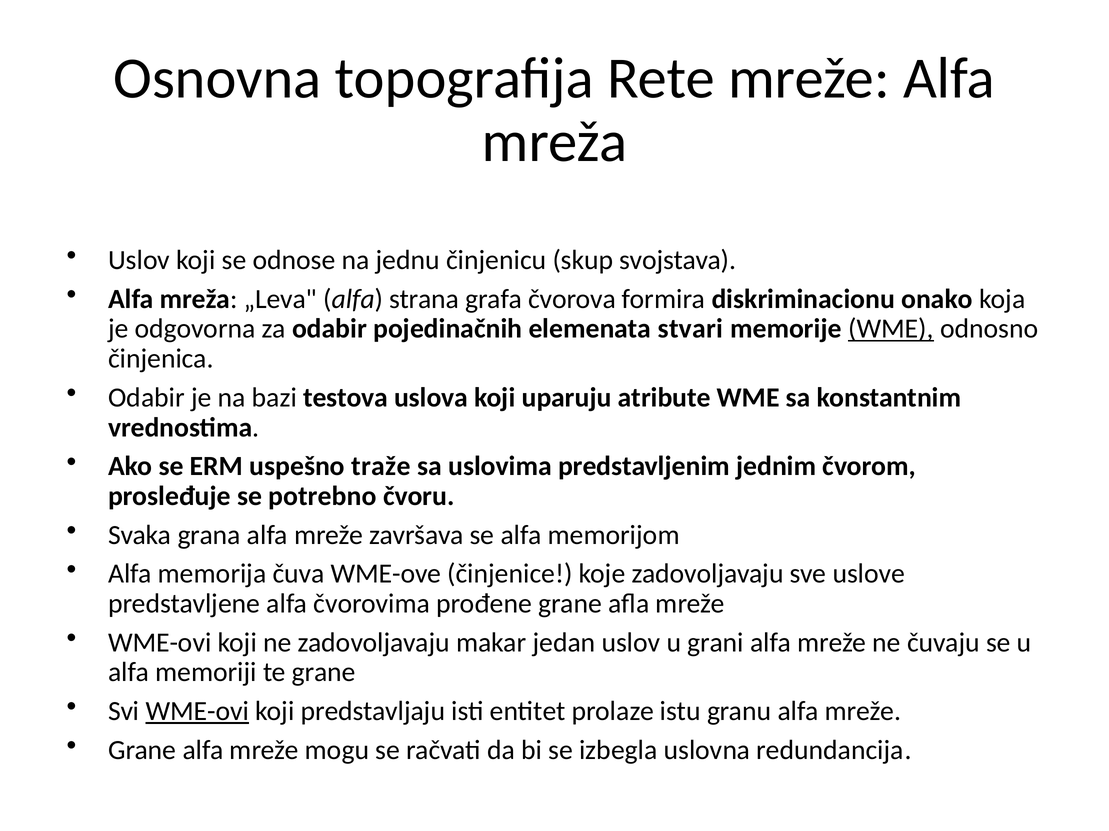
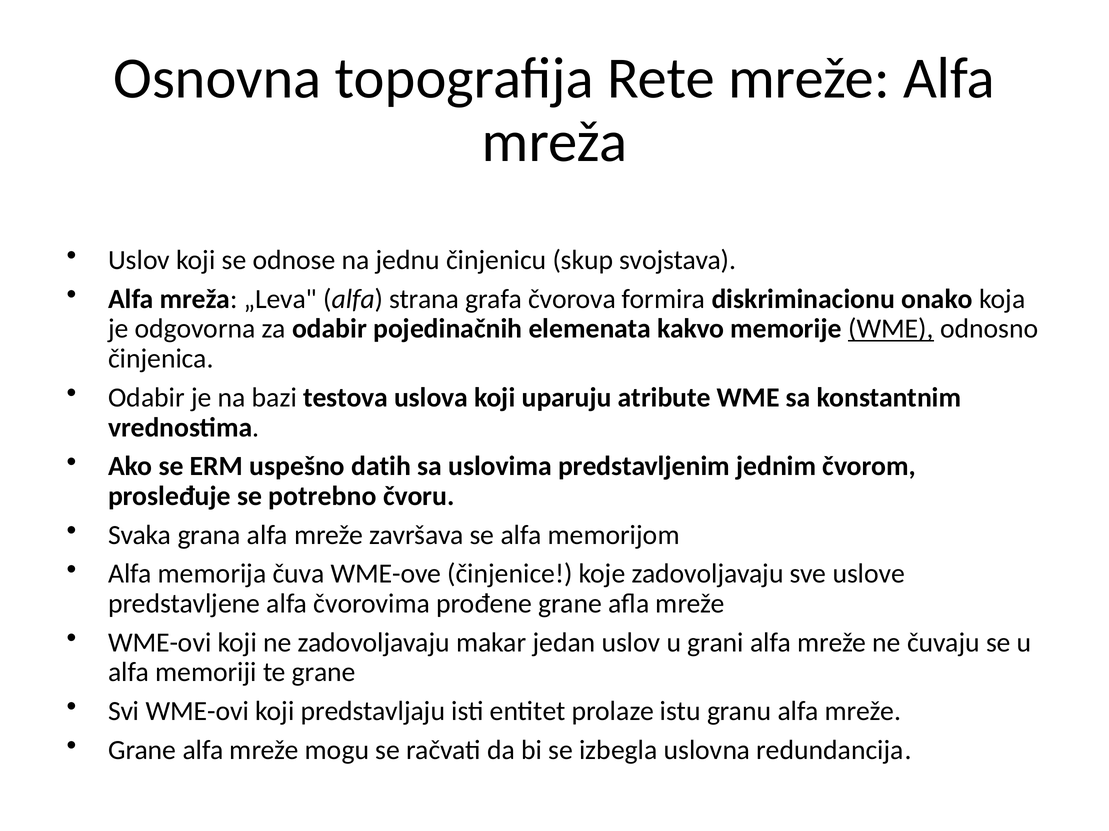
stvari: stvari -> kakvo
traže: traže -> datih
WME-ovi at (197, 712) underline: present -> none
